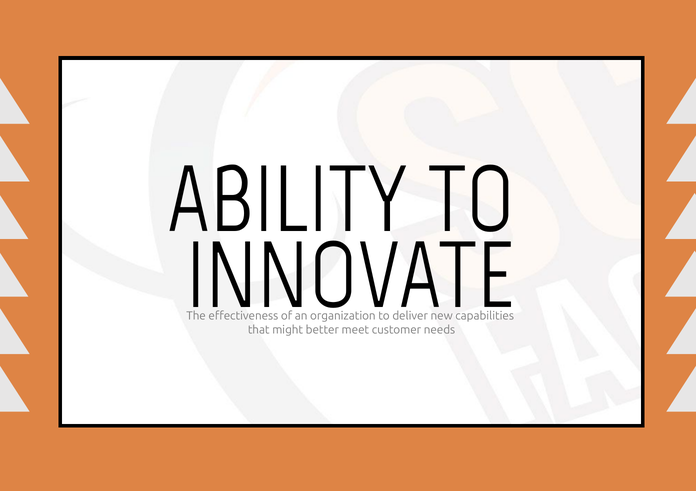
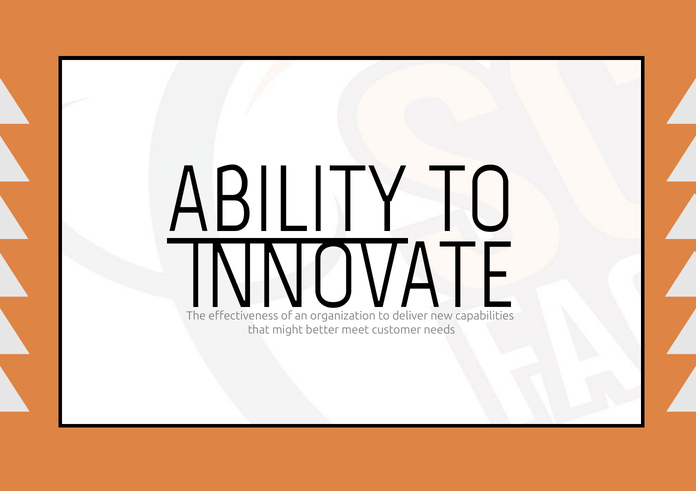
ABILITY underline: none -> present
